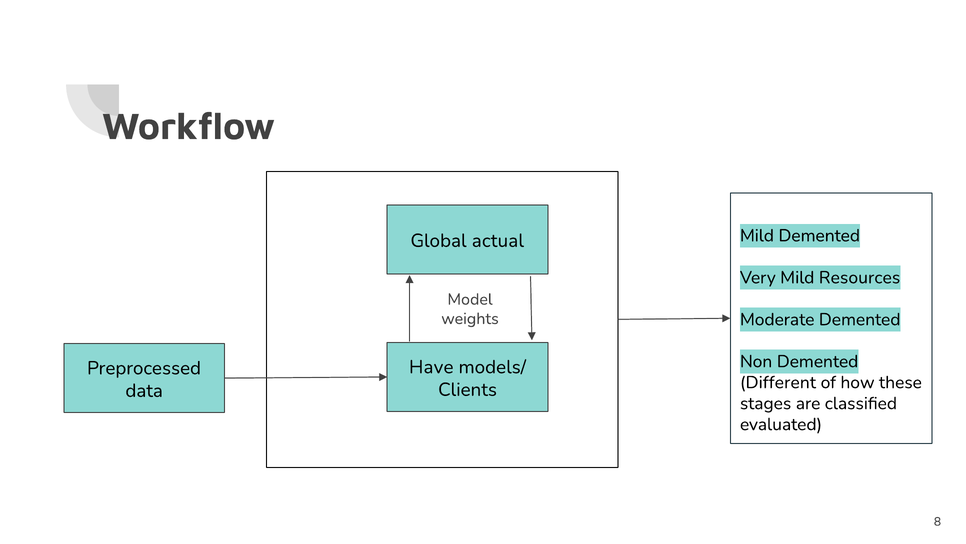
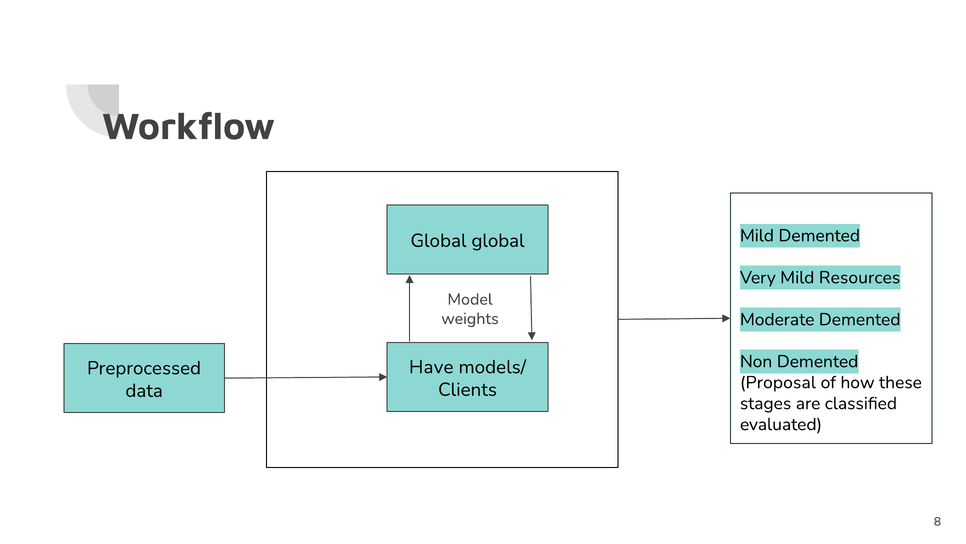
Global actual: actual -> global
Different: Different -> Proposal
